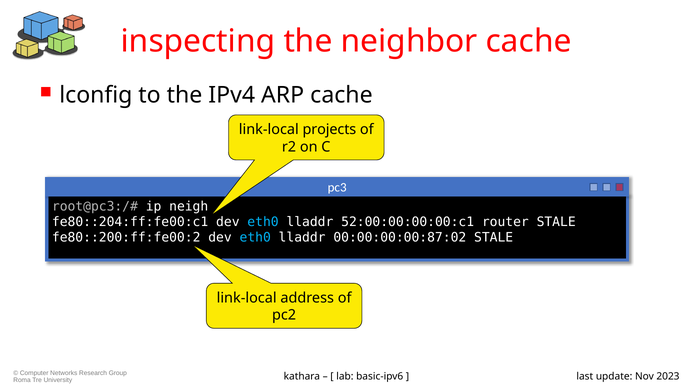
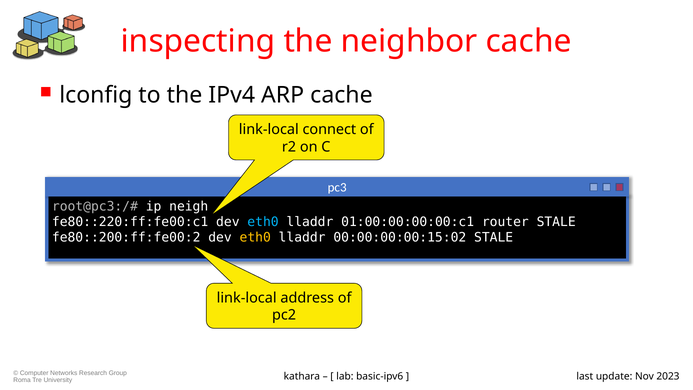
projects: projects -> connect
fe80::204:ff:fe00:c1: fe80::204:ff:fe00:c1 -> fe80::220:ff:fe00:c1
52:00:00:00:00:c1: 52:00:00:00:00:c1 -> 01:00:00:00:00:c1
eth0 at (255, 237) colour: light blue -> yellow
00:00:00:00:87:02: 00:00:00:00:87:02 -> 00:00:00:00:15:02
